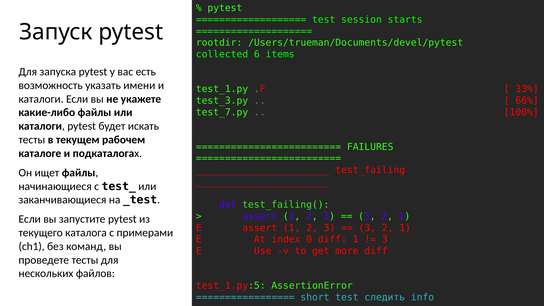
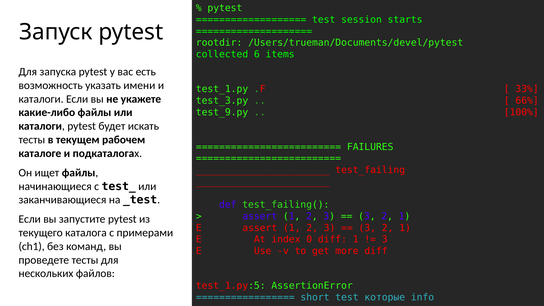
test_7.py: test_7.py -> test_9.py
следить: следить -> которые
